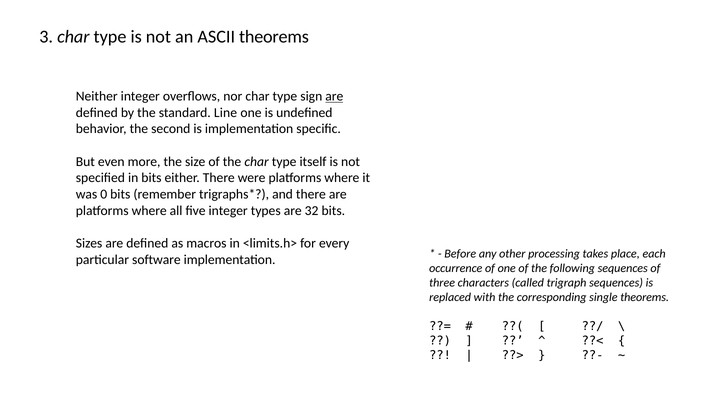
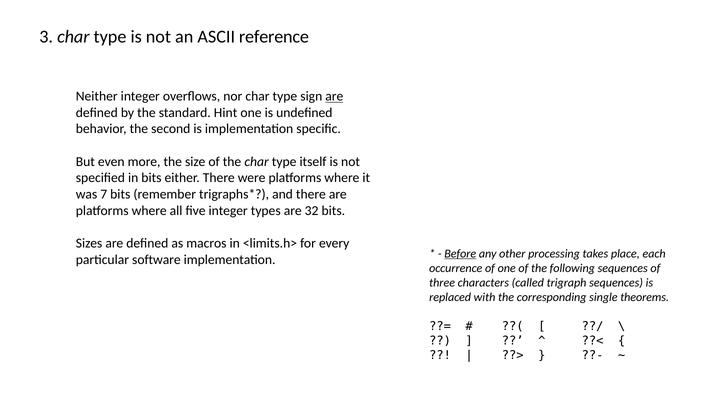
ASCII theorems: theorems -> reference
Line: Line -> Hint
0: 0 -> 7
Before underline: none -> present
